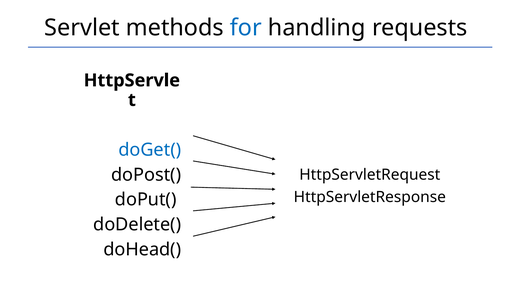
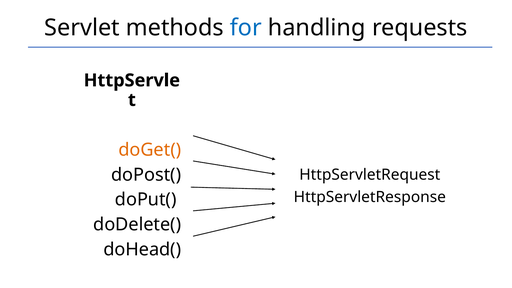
doGet( colour: blue -> orange
